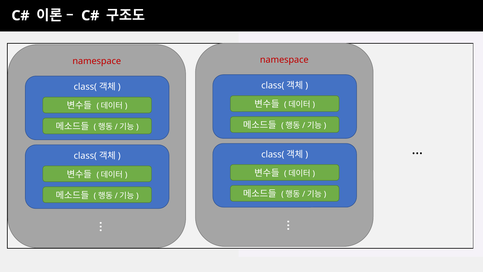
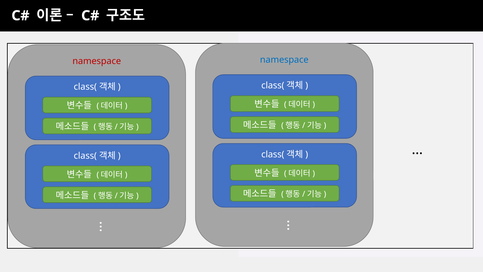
namespace at (284, 60) colour: red -> blue
